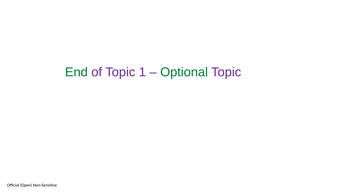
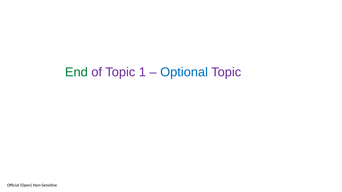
Optional colour: green -> blue
